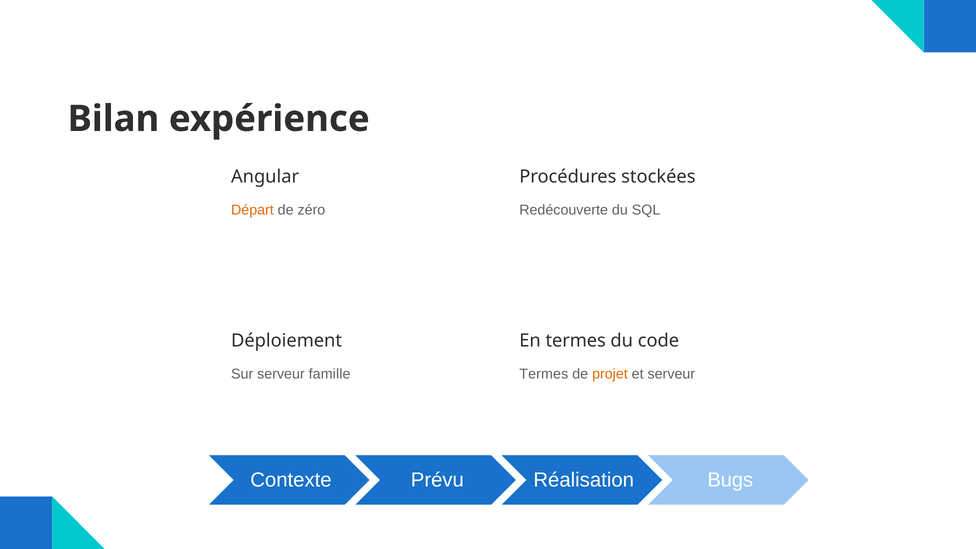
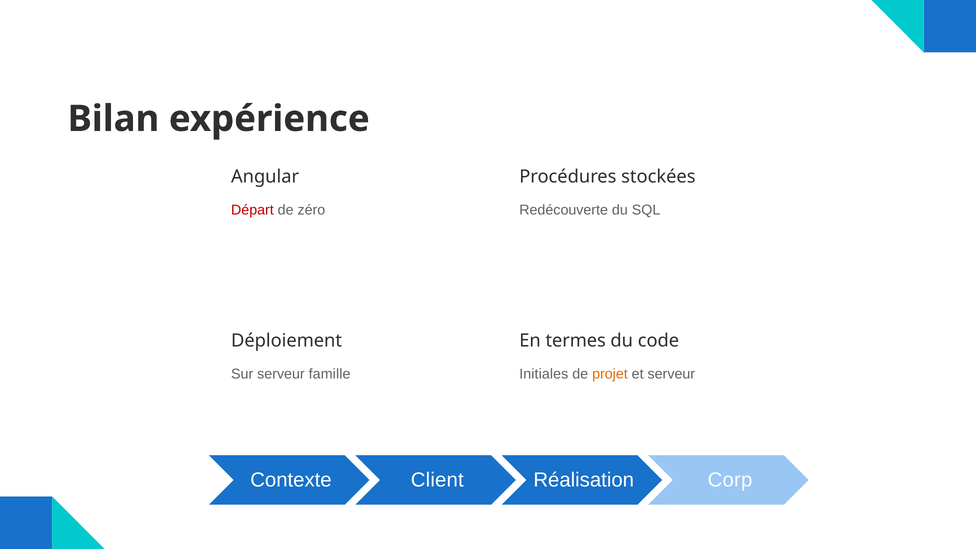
Départ colour: orange -> red
Termes at (544, 374): Termes -> Initiales
Prévu: Prévu -> Client
Bugs: Bugs -> Corp
